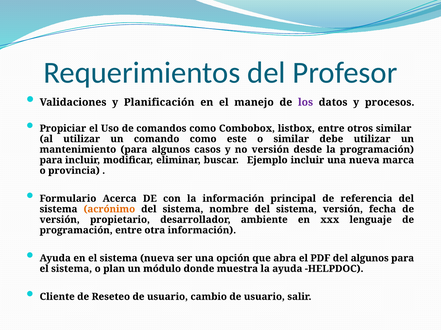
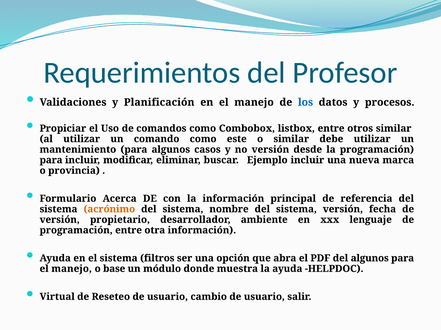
los colour: purple -> blue
sistema nueva: nueva -> filtros
sistema at (72, 269): sistema -> manejo
plan: plan -> base
Cliente: Cliente -> Virtual
